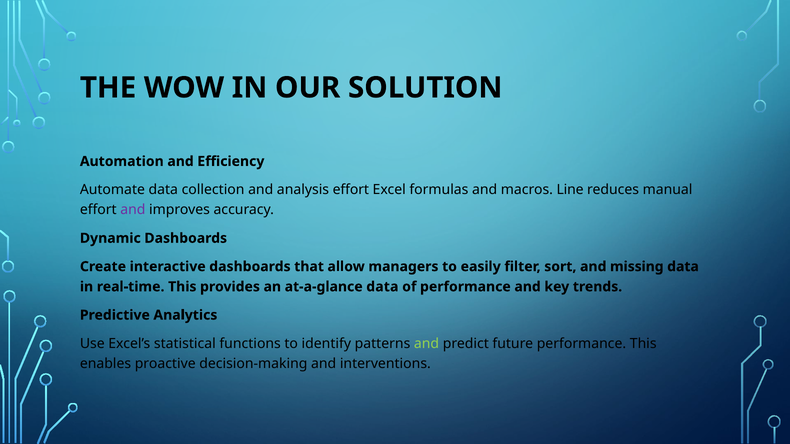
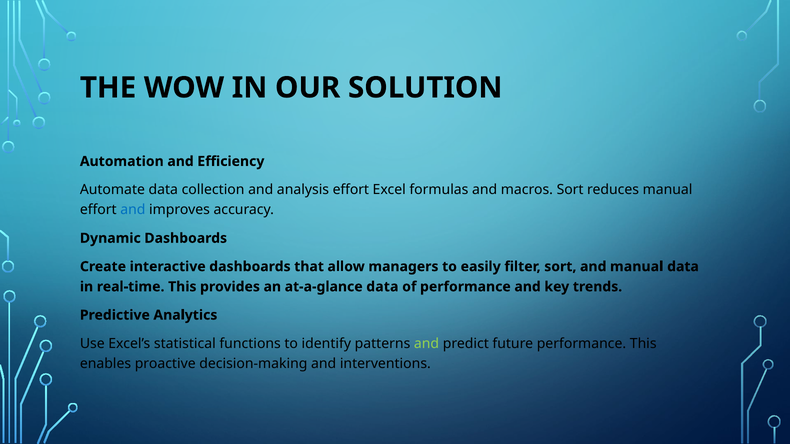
macros Line: Line -> Sort
and at (133, 210) colour: purple -> blue
and missing: missing -> manual
